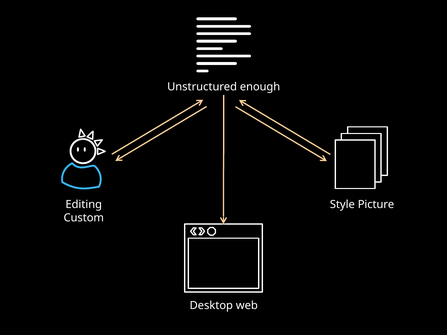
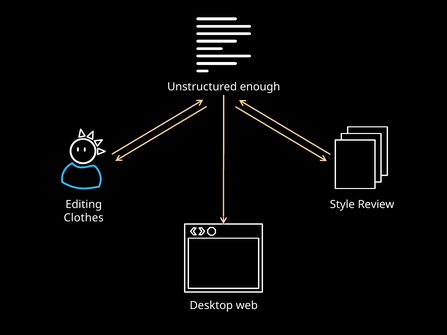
Picture: Picture -> Review
Custom: Custom -> Clothes
